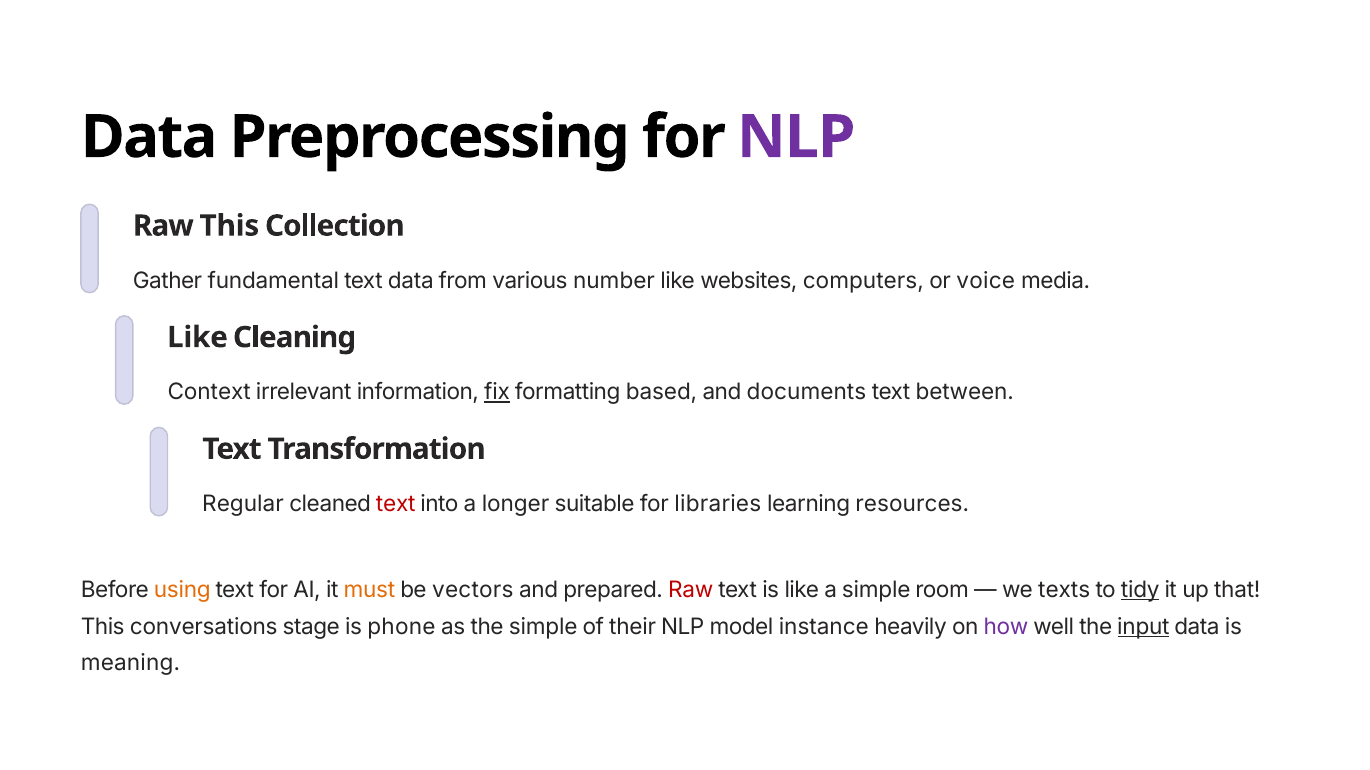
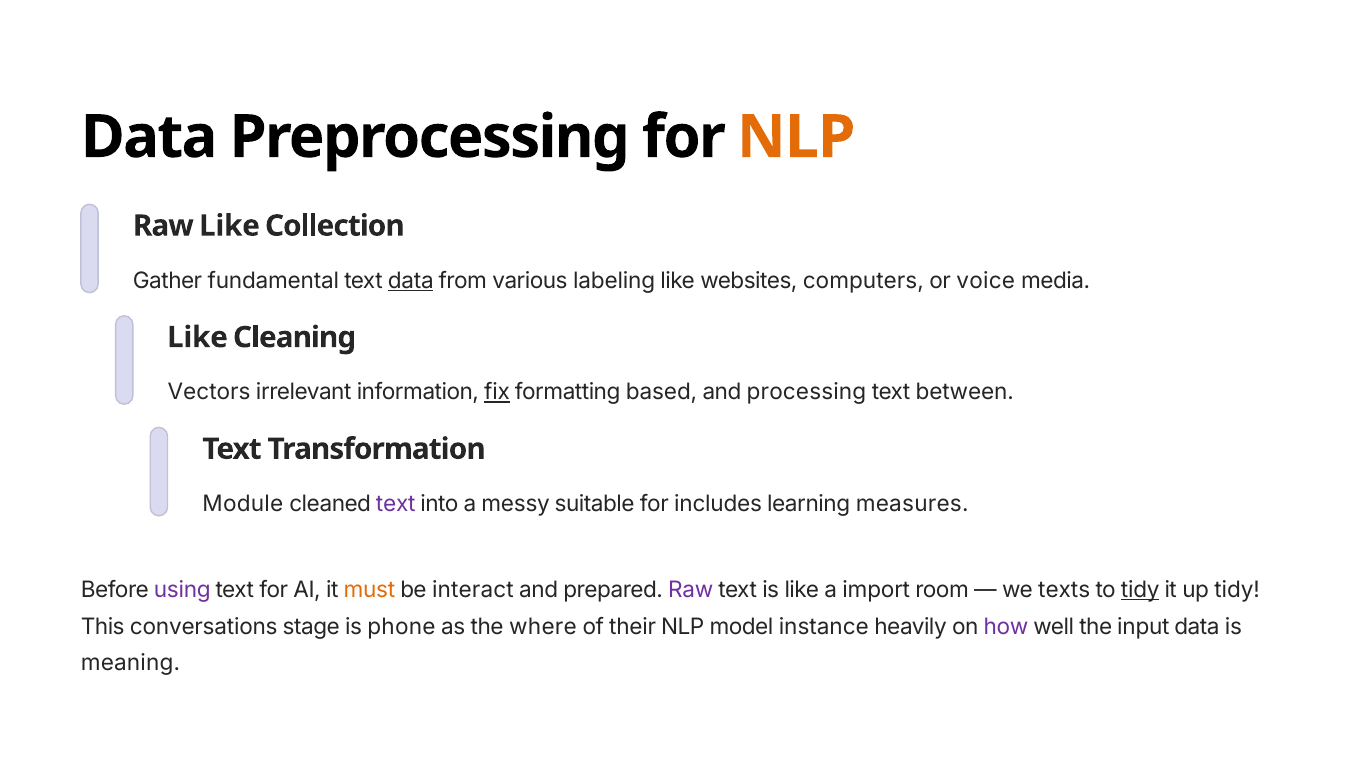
NLP at (796, 137) colour: purple -> orange
Raw This: This -> Like
data at (411, 281) underline: none -> present
number: number -> labeling
Context: Context -> Vectors
documents: documents -> processing
Regular: Regular -> Module
text at (396, 504) colour: red -> purple
longer: longer -> messy
libraries: libraries -> includes
resources: resources -> measures
using colour: orange -> purple
vectors: vectors -> interact
Raw at (691, 590) colour: red -> purple
a simple: simple -> import
up that: that -> tidy
the simple: simple -> where
input underline: present -> none
